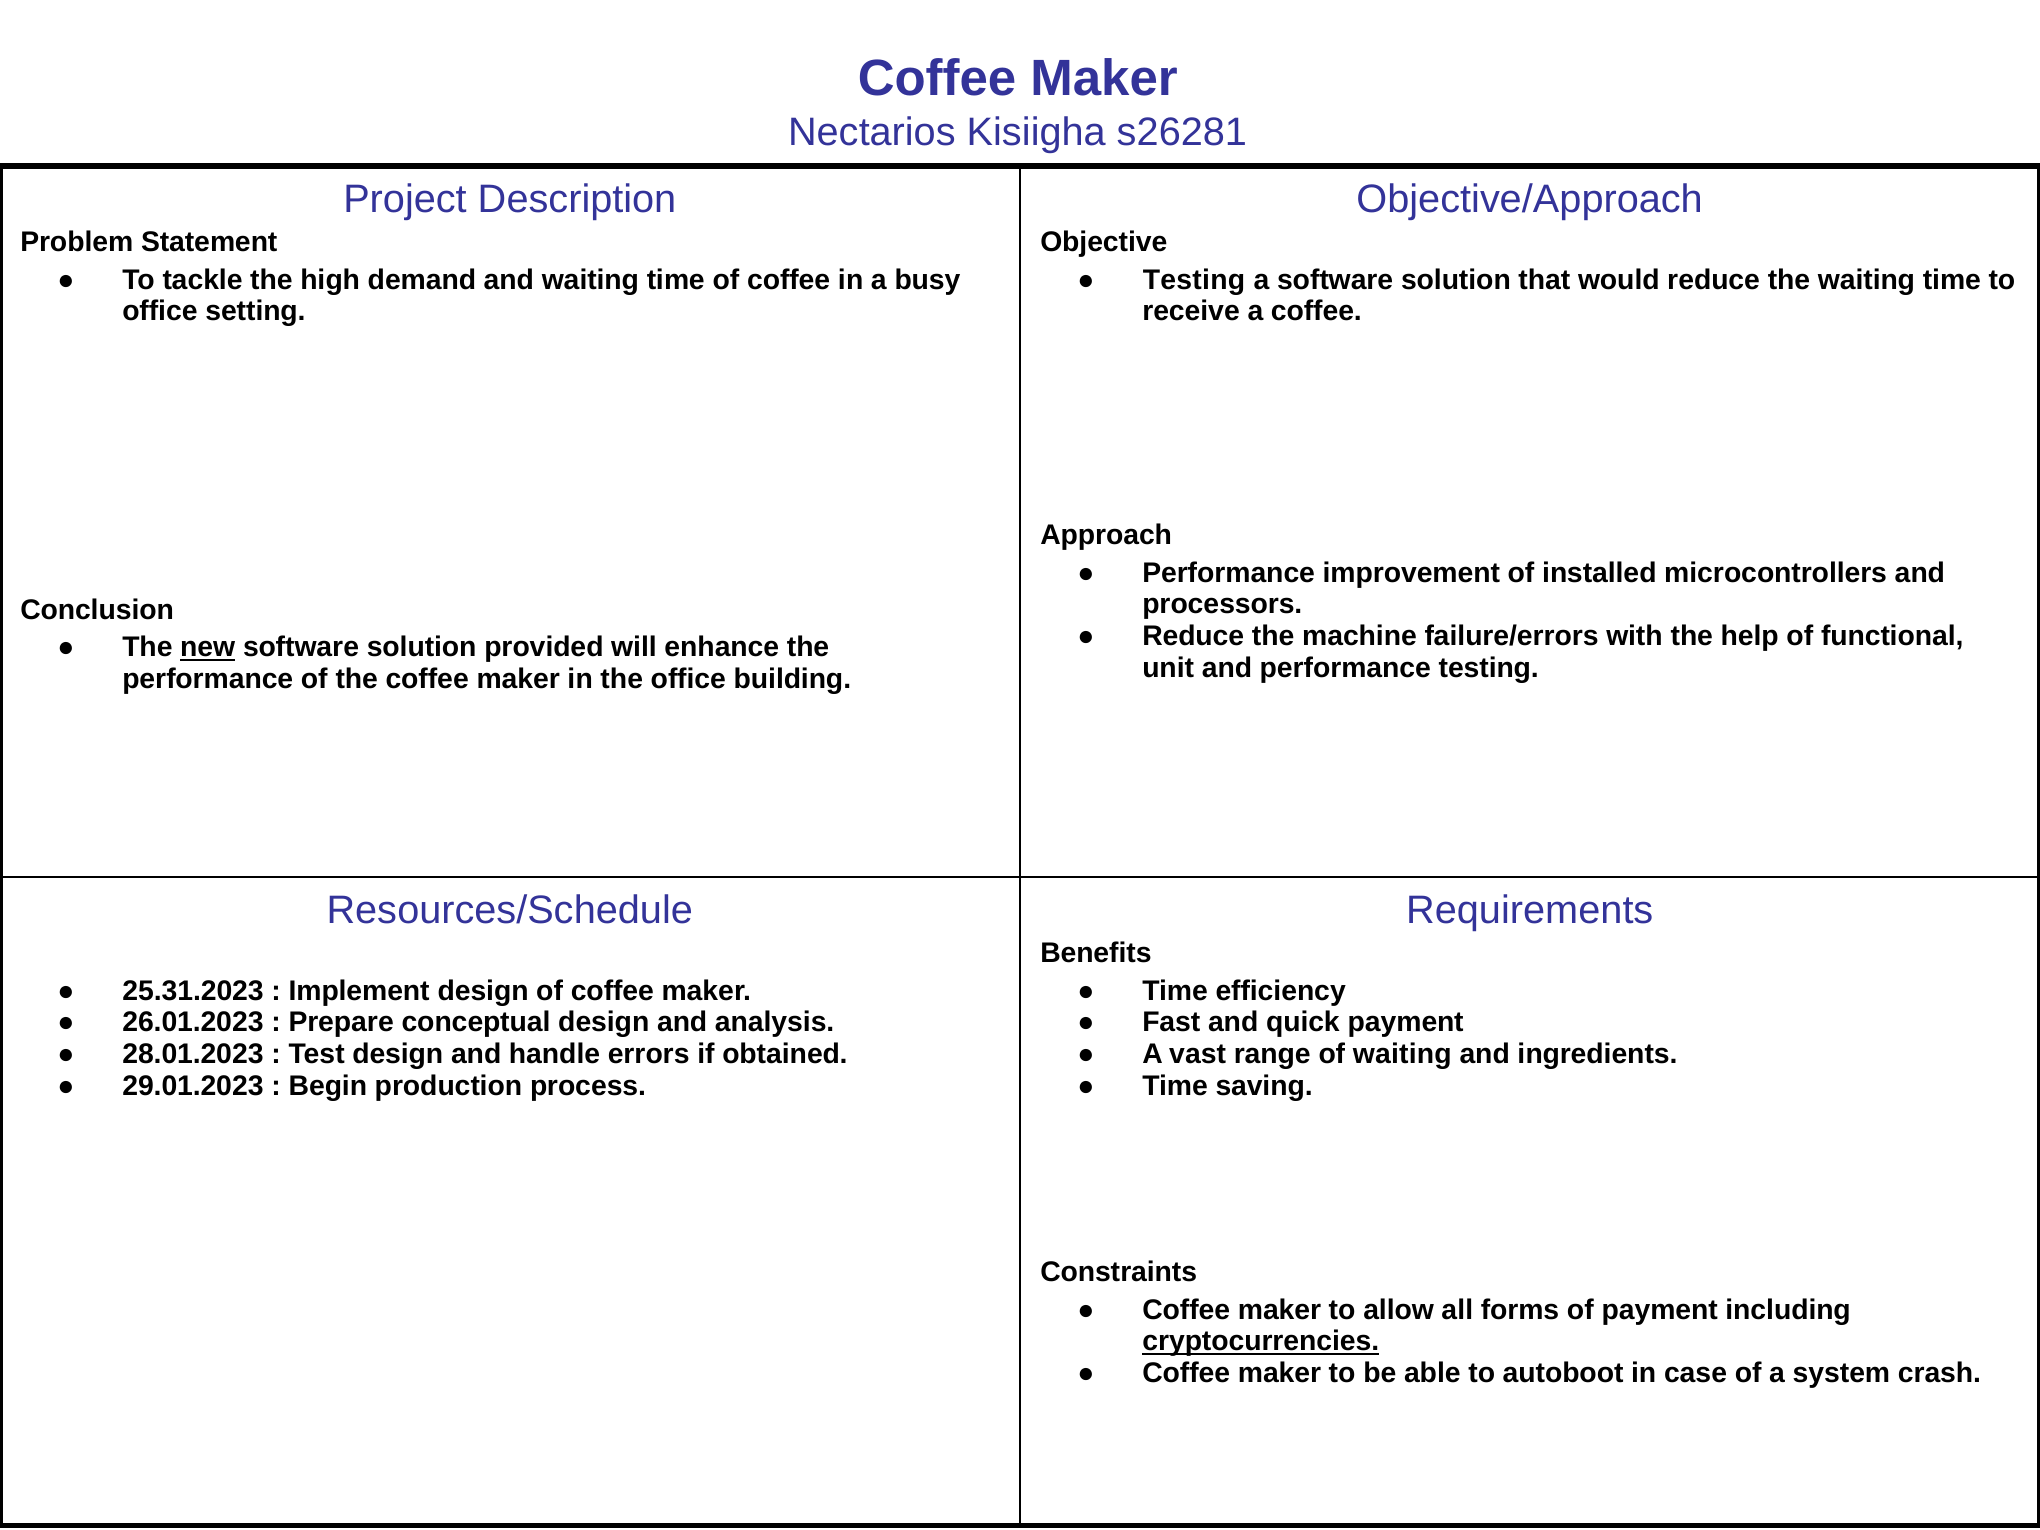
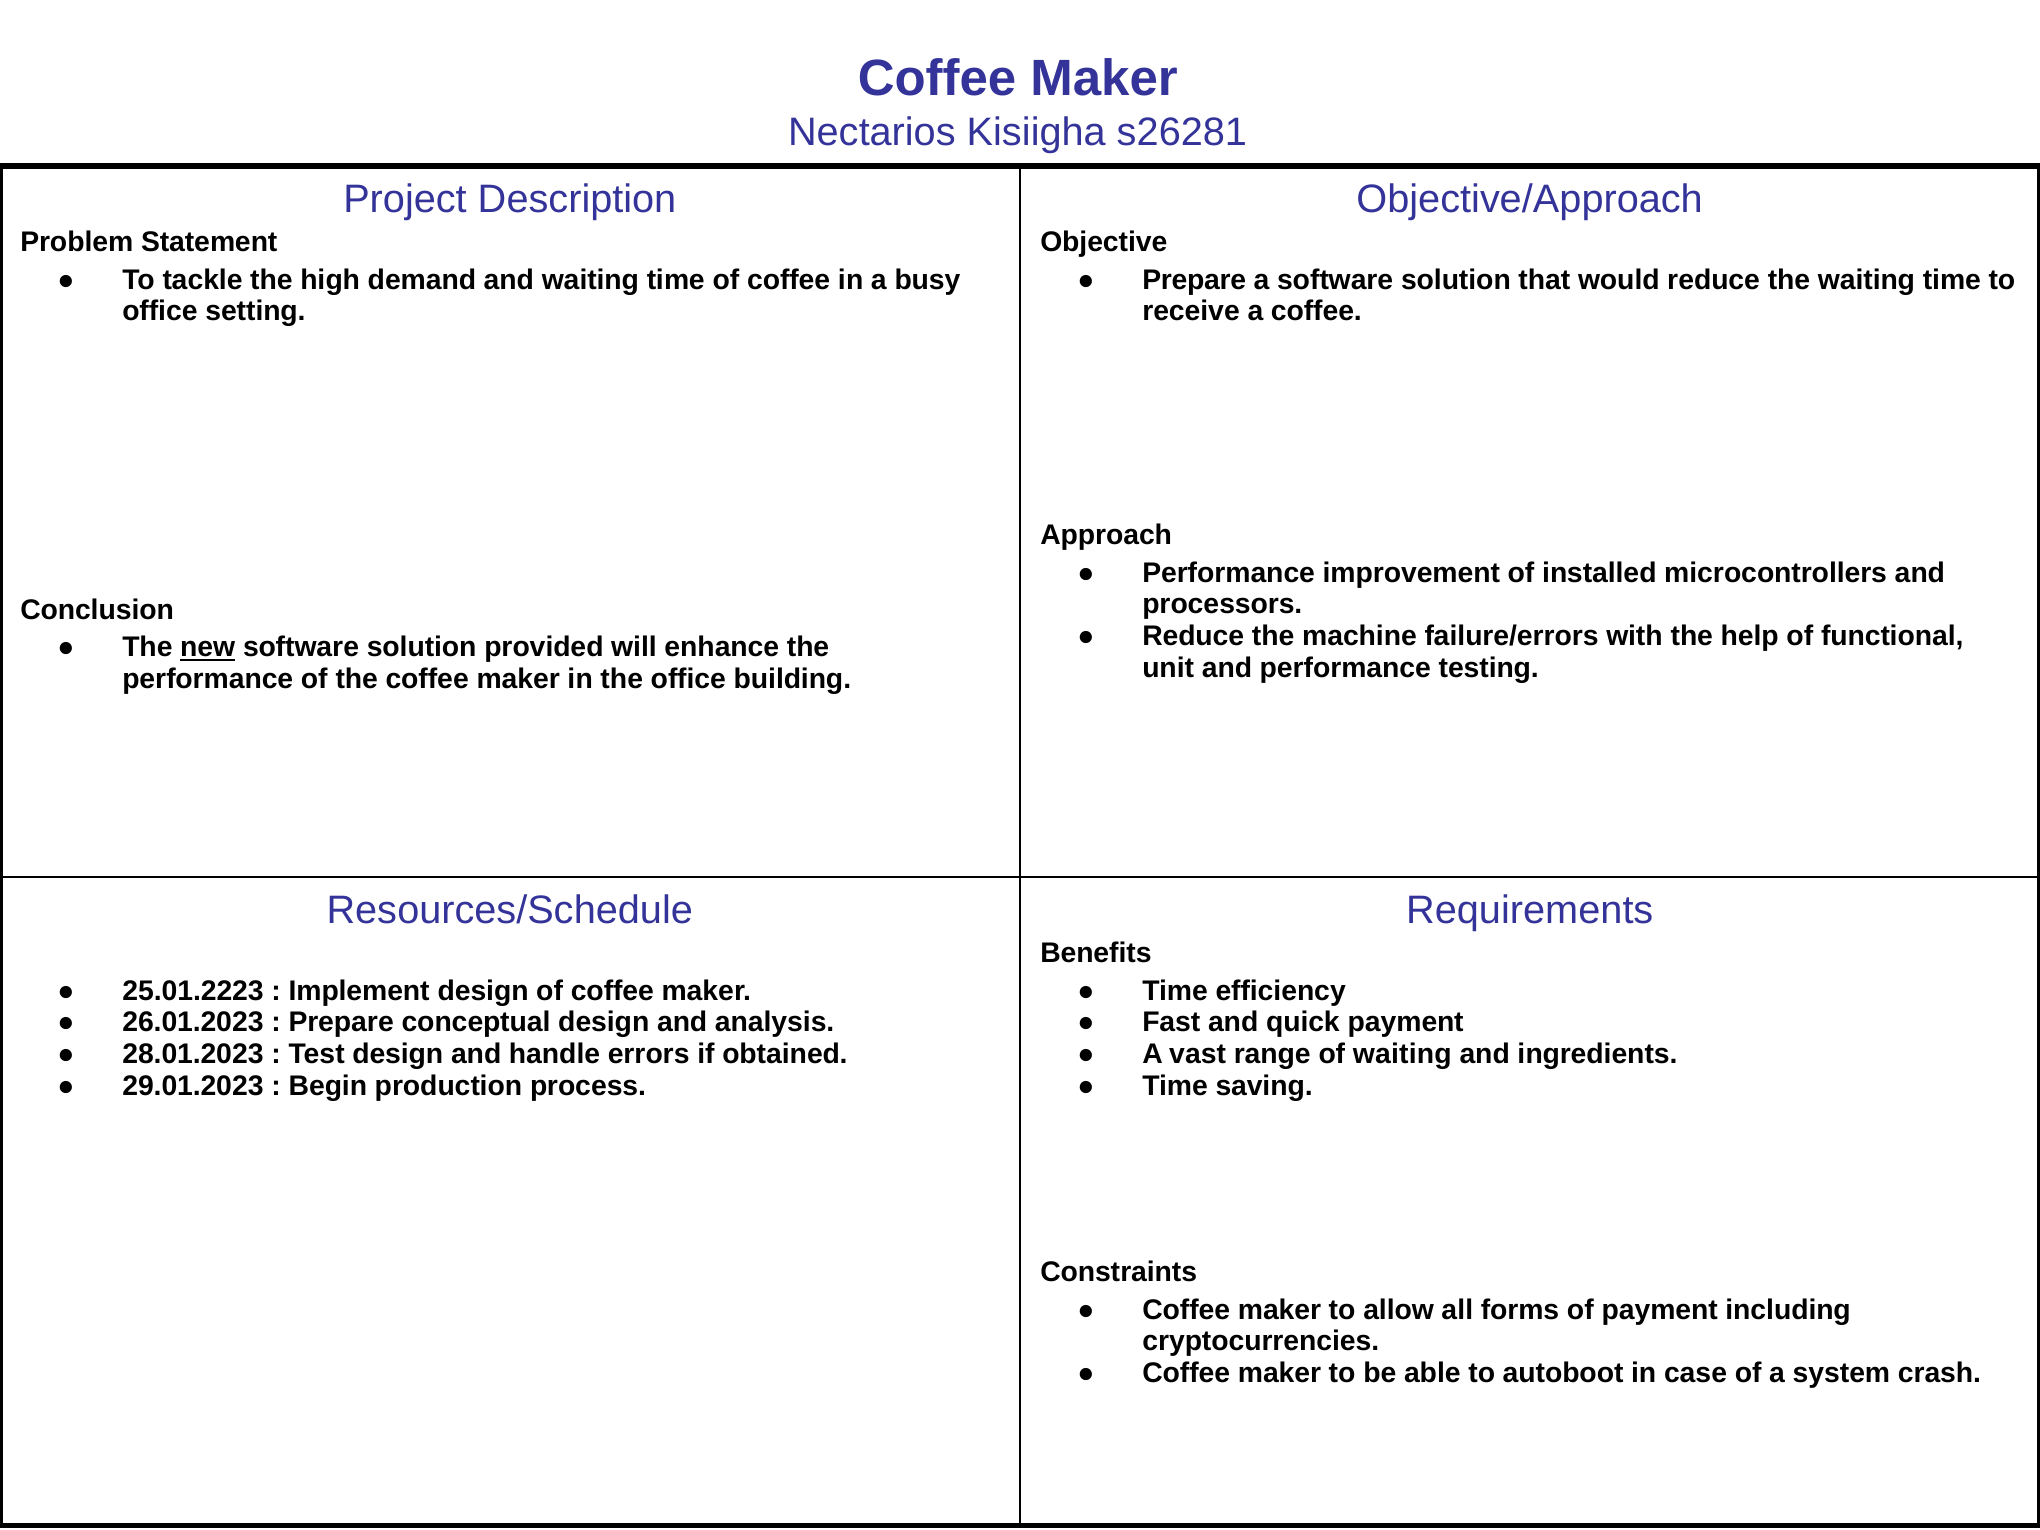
Testing at (1194, 280): Testing -> Prepare
25.31.2023: 25.31.2023 -> 25.01.2223
cryptocurrencies underline: present -> none
